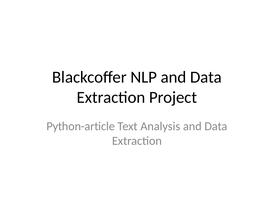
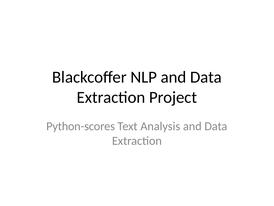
Python-article: Python-article -> Python-scores
